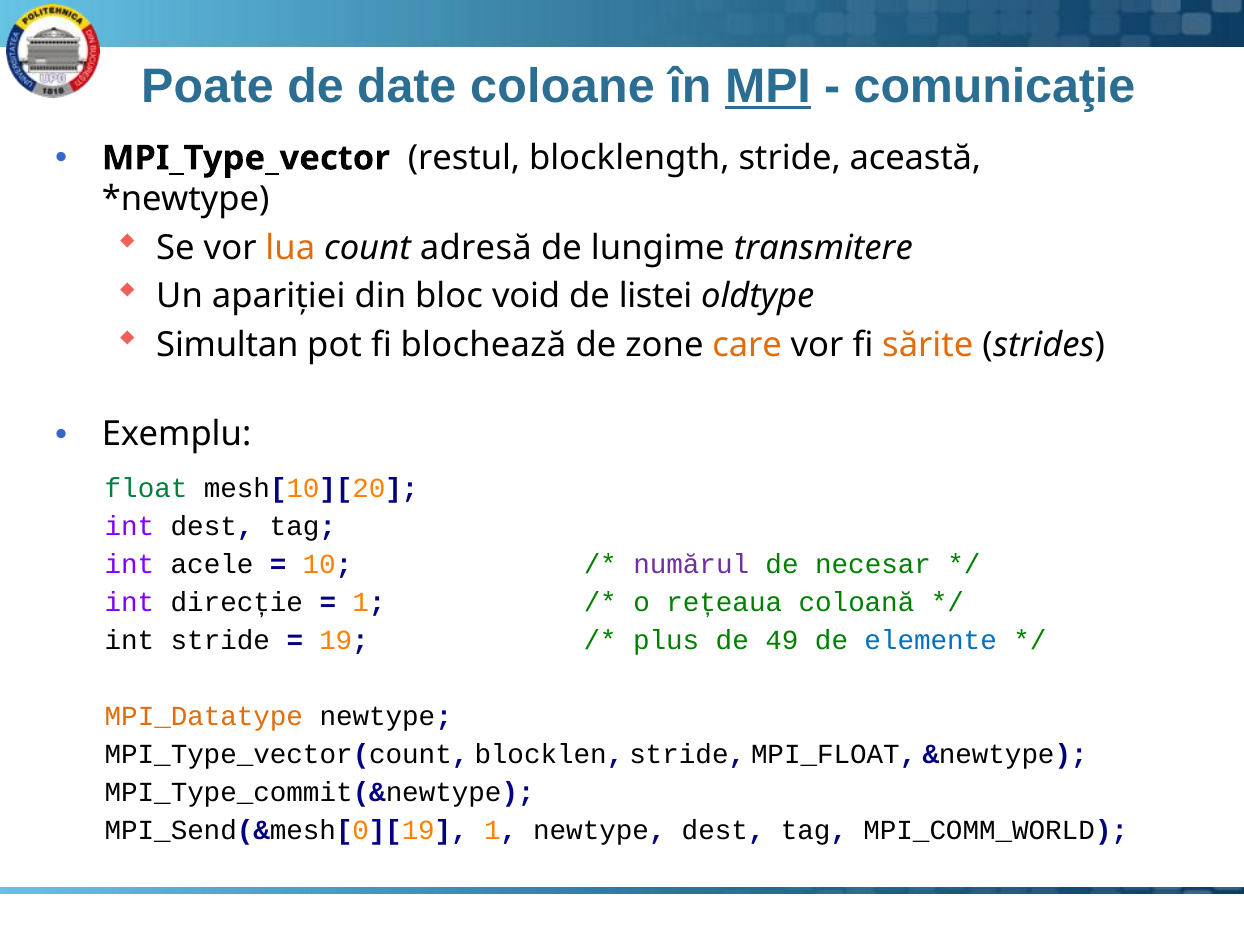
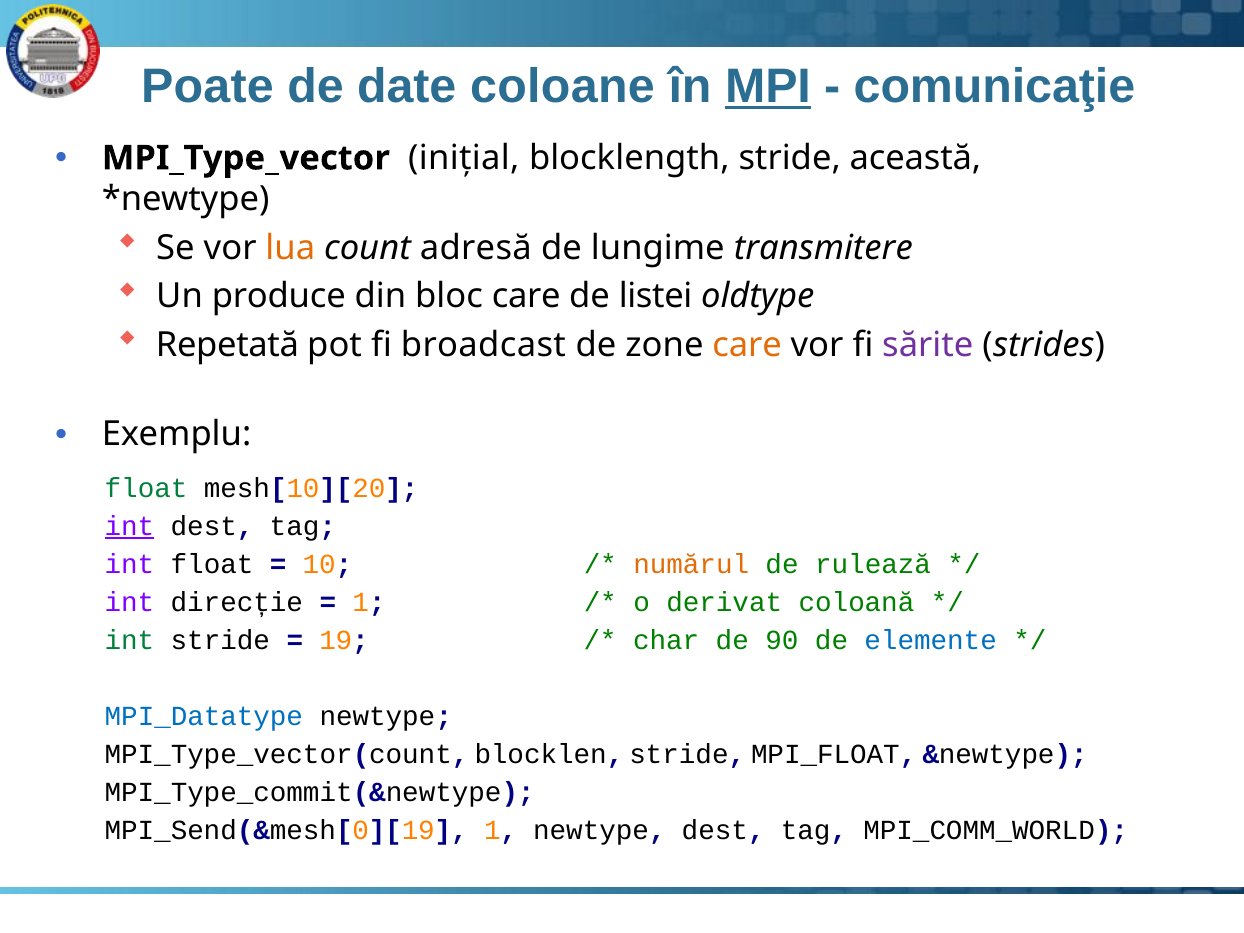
restul: restul -> inițial
apariției: apariției -> produce
bloc void: void -> care
Simultan: Simultan -> Repetată
blochează: blochează -> broadcast
sărite colour: orange -> purple
int at (129, 526) underline: none -> present
int acele: acele -> float
numărul colour: purple -> orange
necesar: necesar -> rulează
rețeaua: rețeaua -> derivat
int at (129, 640) colour: black -> green
plus: plus -> char
49: 49 -> 90
MPI_Datatype colour: orange -> blue
